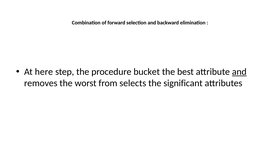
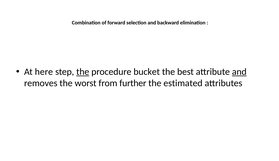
the at (83, 72) underline: none -> present
selects: selects -> further
significant: significant -> estimated
